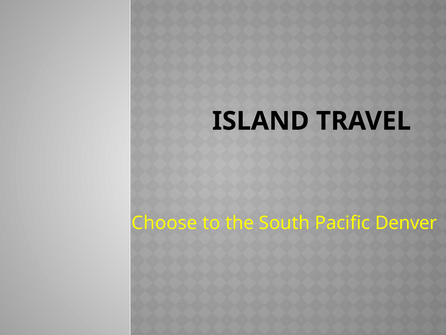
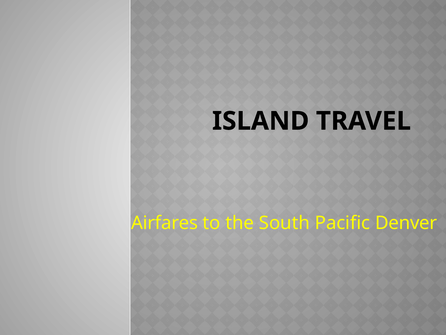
Choose: Choose -> Airfares
